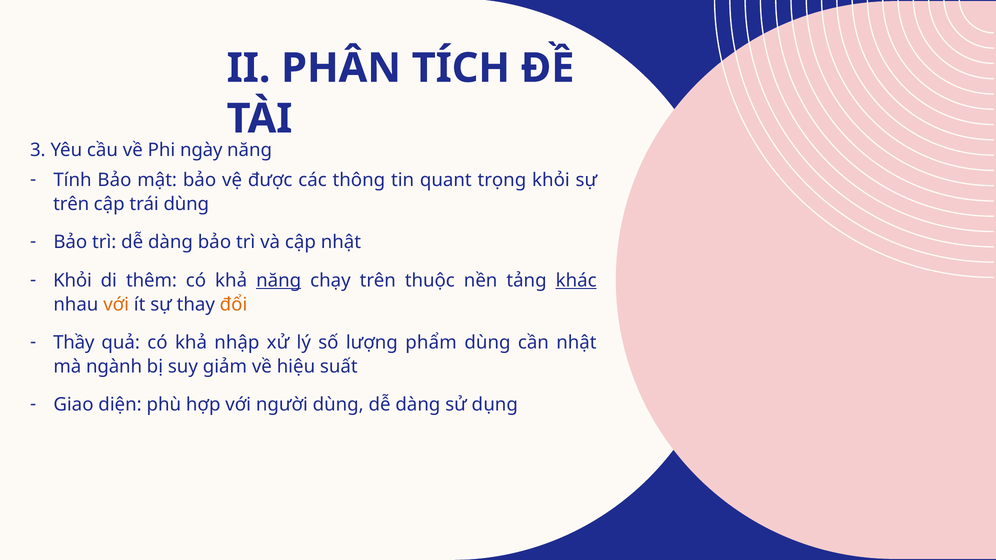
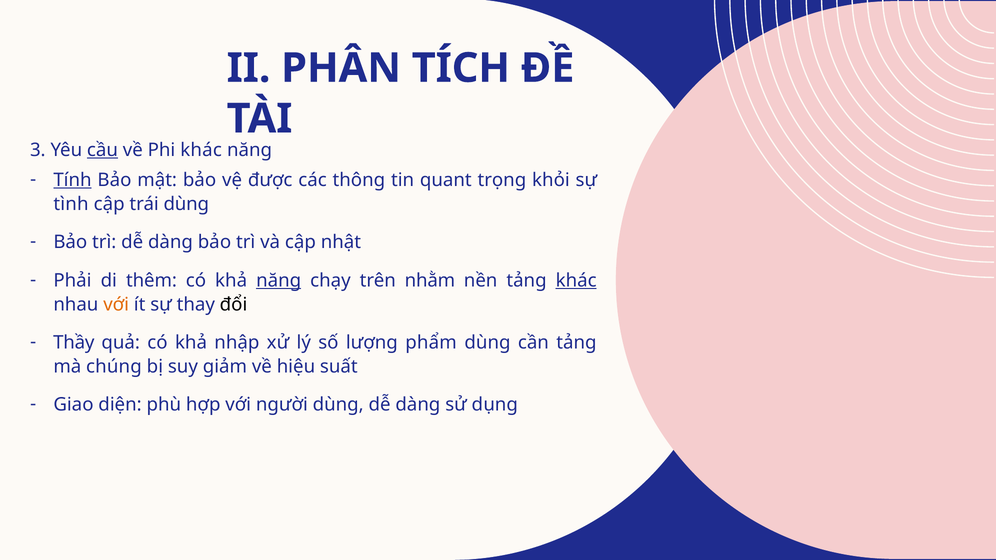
cầu underline: none -> present
Phi ngày: ngày -> khác
Tính underline: none -> present
trên at (71, 204): trên -> tình
Khỏi at (73, 281): Khỏi -> Phải
thuộc: thuộc -> nhằm
đổi colour: orange -> black
cần nhật: nhật -> tảng
ngành: ngành -> chúng
